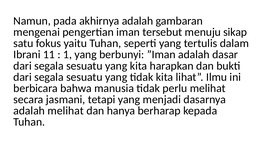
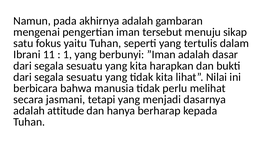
Ilmu: Ilmu -> Nilai
adalah melihat: melihat -> attitude
